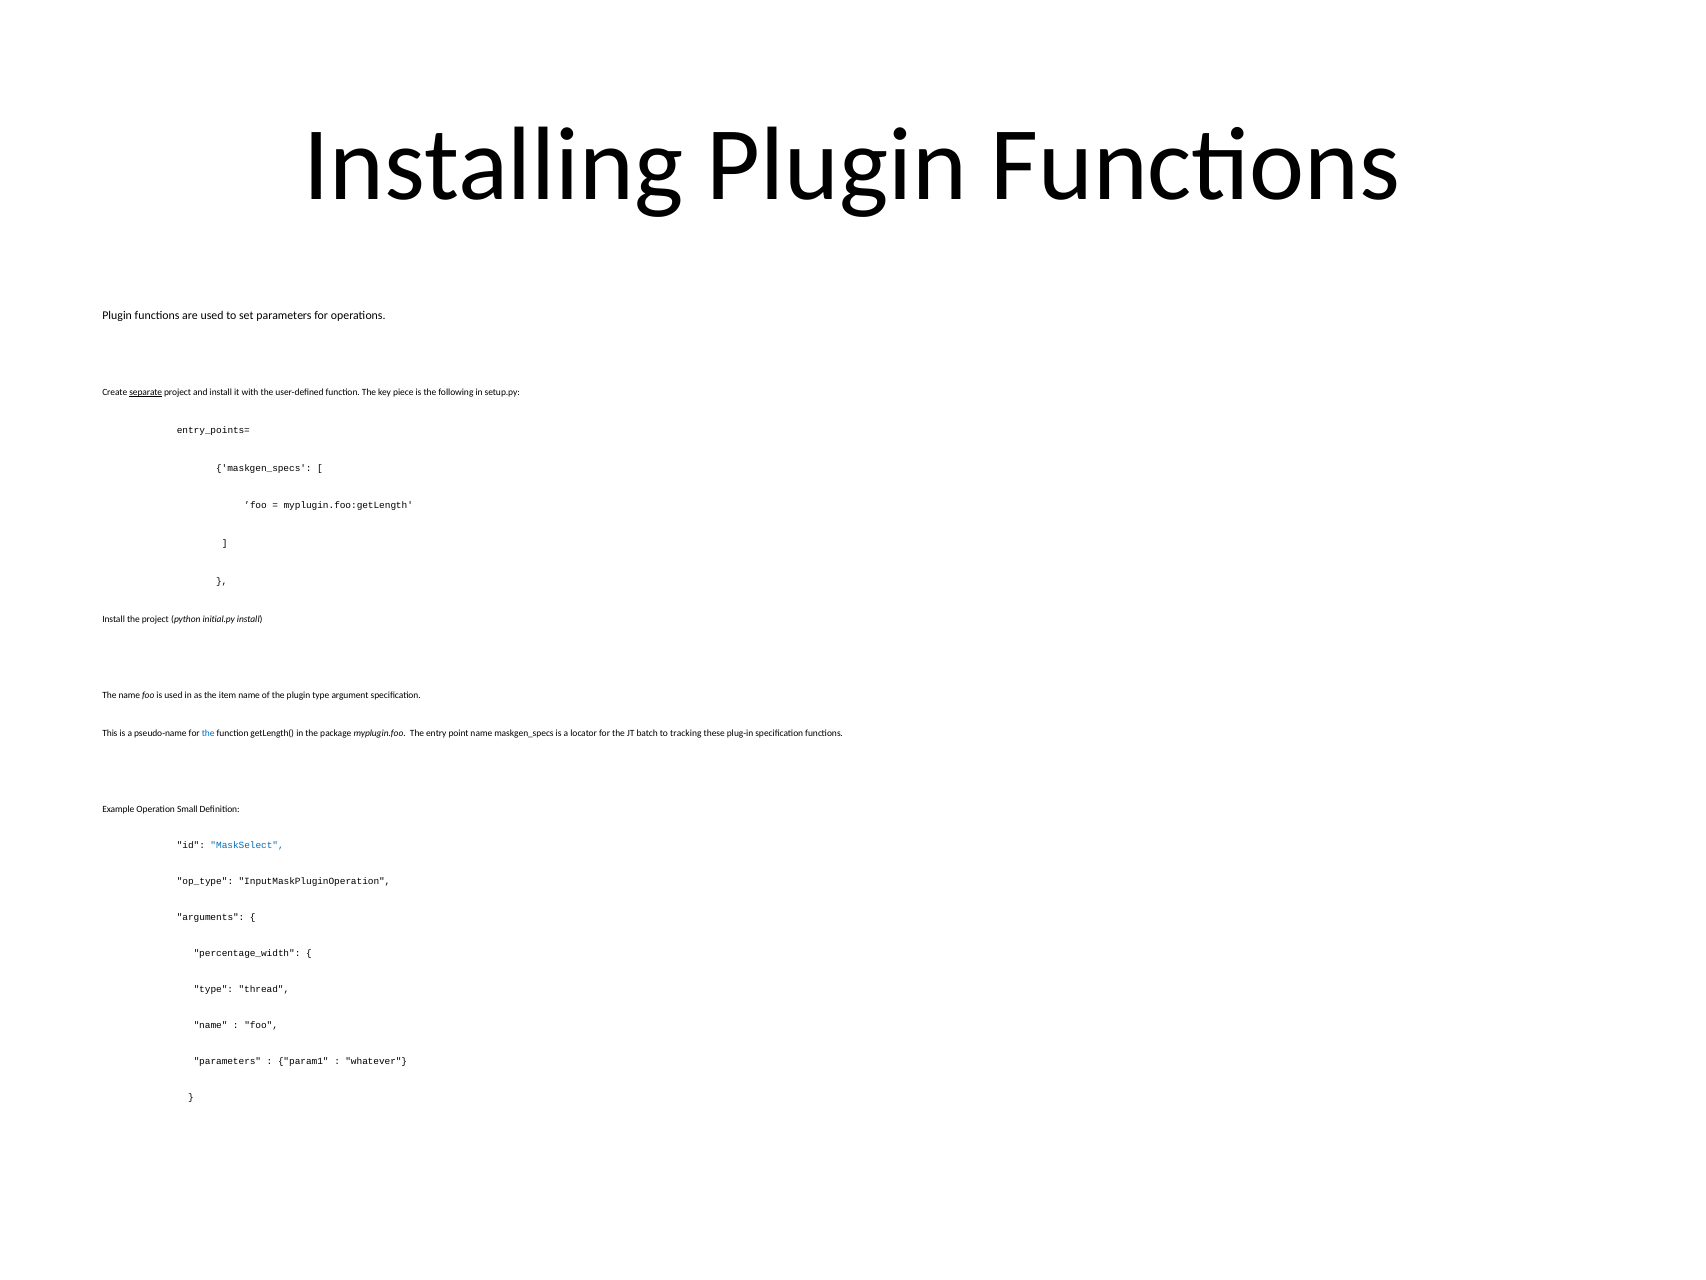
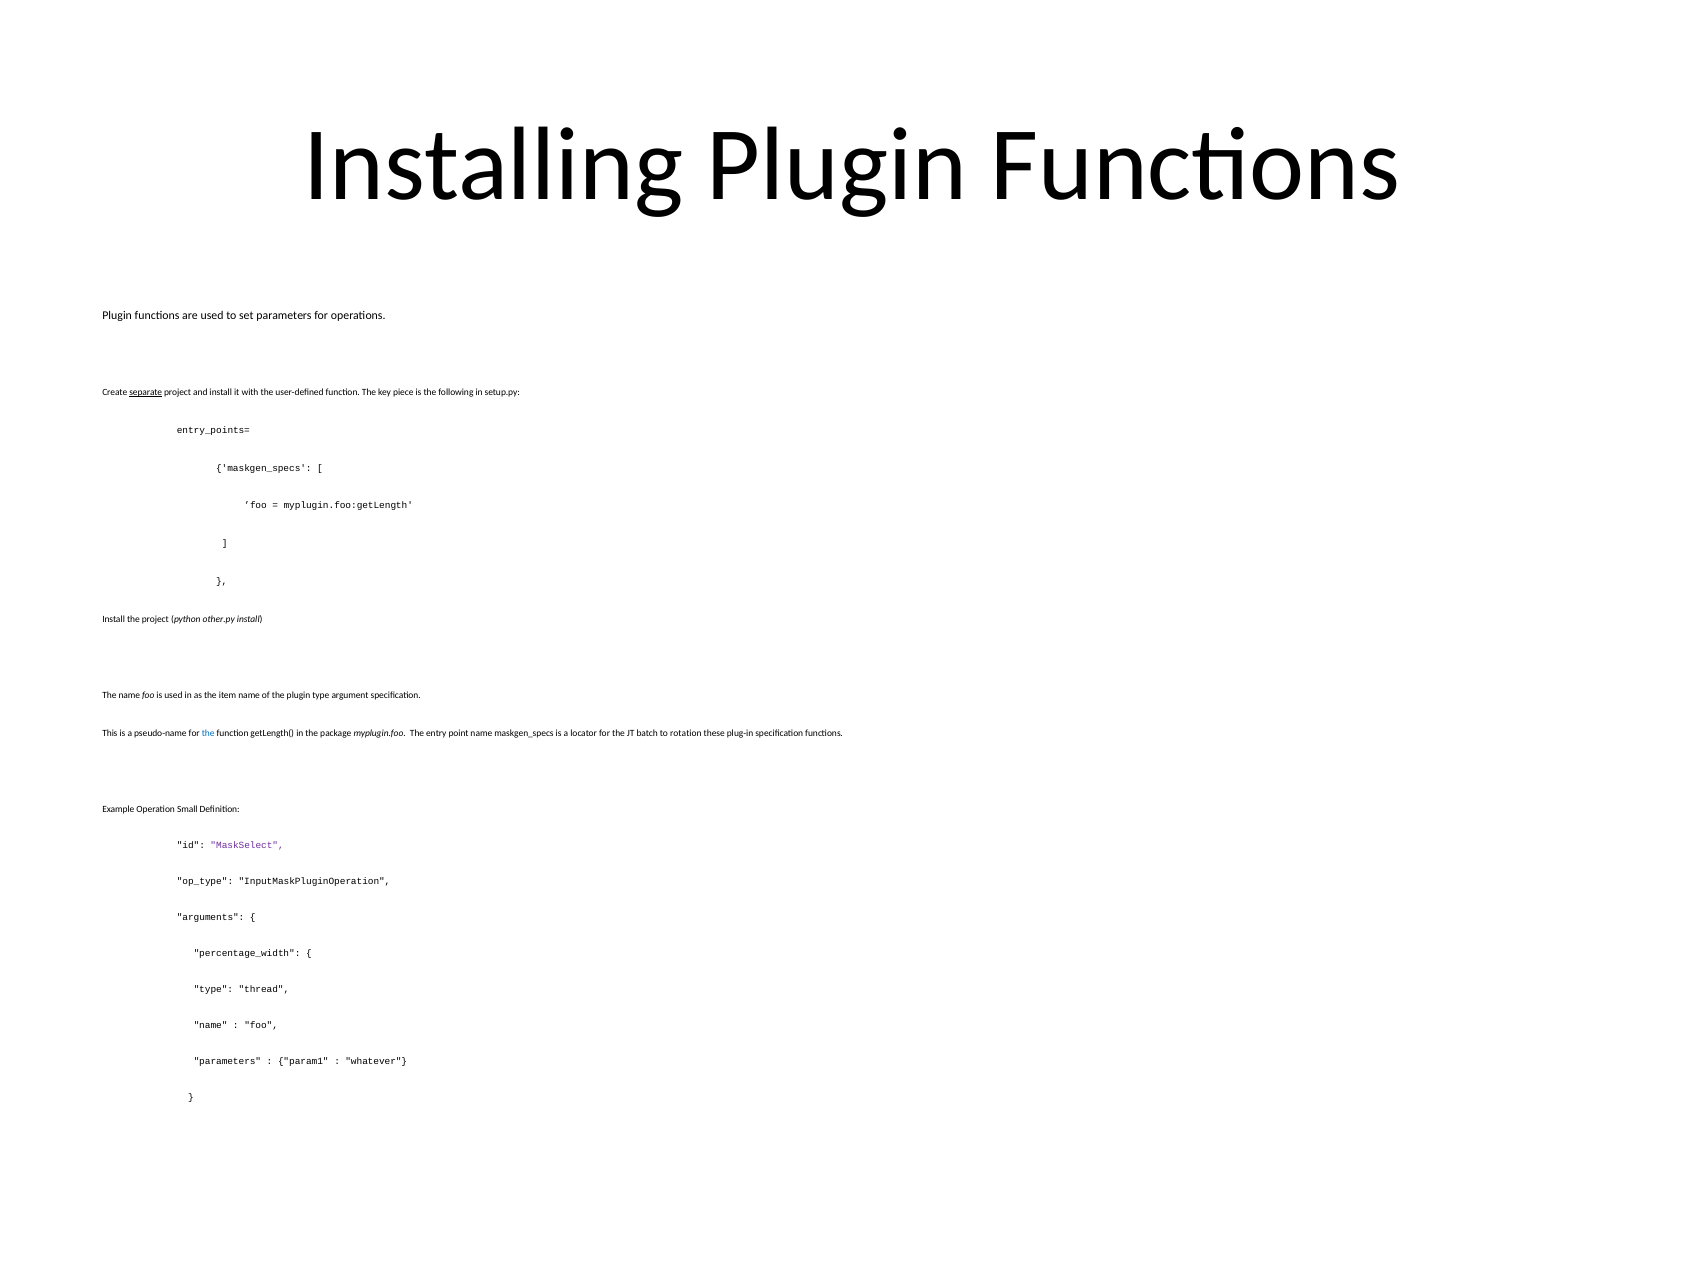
initial.py: initial.py -> other.py
tracking: tracking -> rotation
MaskSelect colour: blue -> purple
